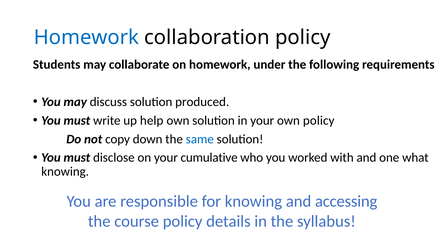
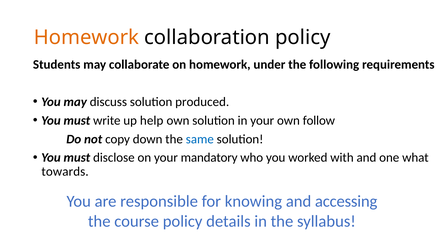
Homework at (86, 37) colour: blue -> orange
own policy: policy -> follow
cumulative: cumulative -> mandatory
knowing at (65, 171): knowing -> towards
